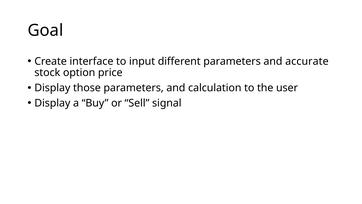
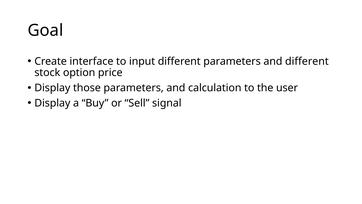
and accurate: accurate -> different
